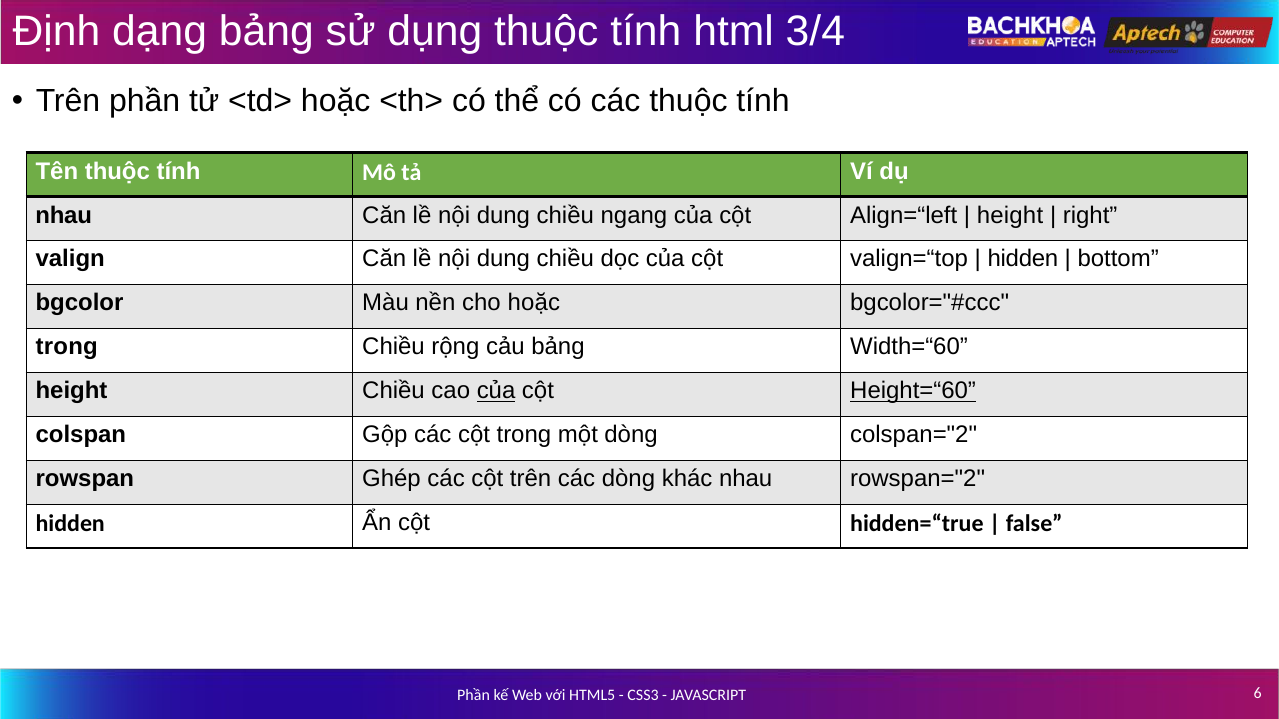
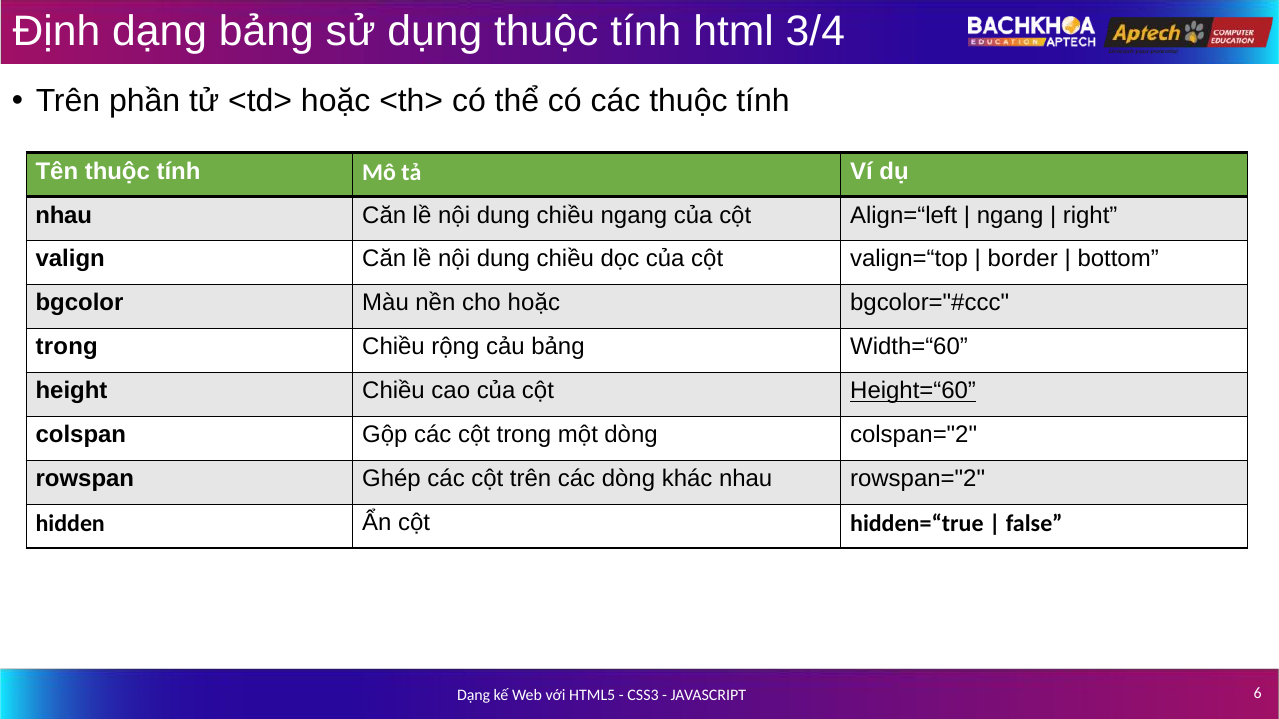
height at (1010, 215): height -> ngang
hidden at (1023, 259): hidden -> border
của at (496, 391) underline: present -> none
Phần at (474, 695): Phần -> Dạng
